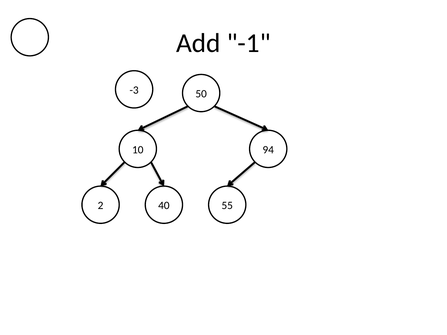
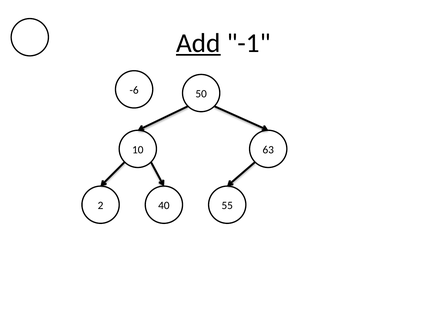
Add underline: none -> present
-3: -3 -> -6
94: 94 -> 63
